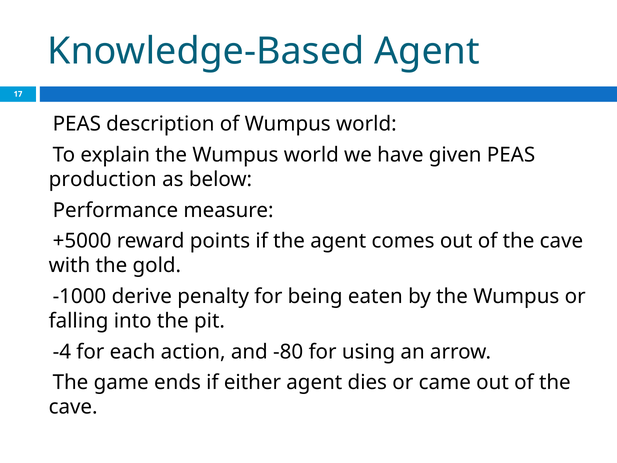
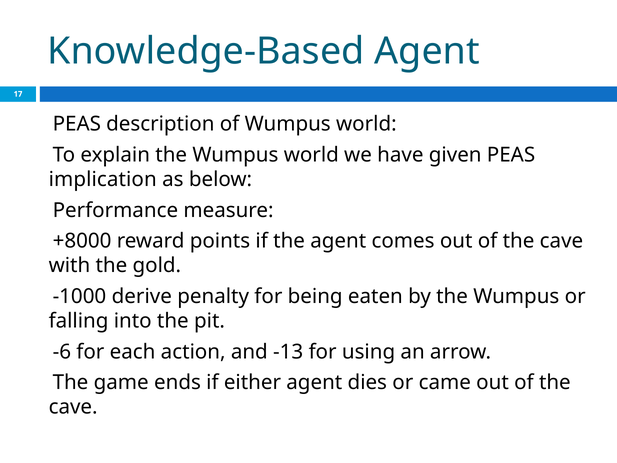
production: production -> implication
+5000: +5000 -> +8000
-4: -4 -> -6
-80: -80 -> -13
